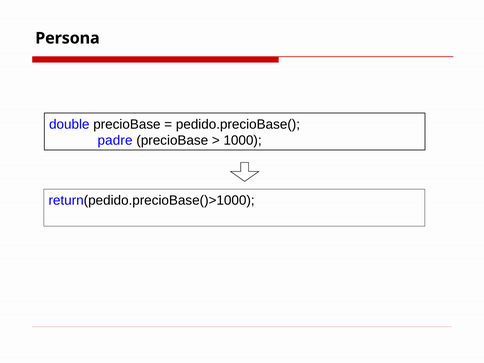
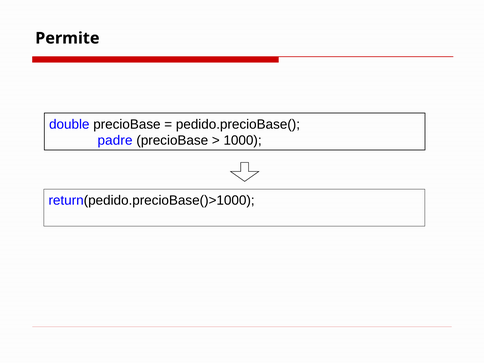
Persona: Persona -> Permite
